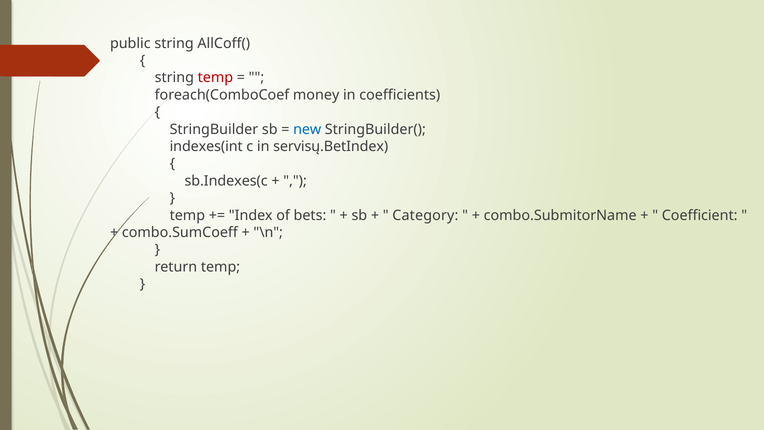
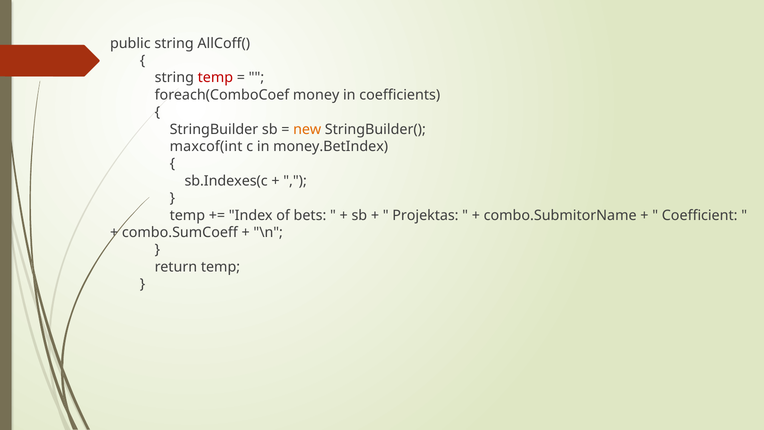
new colour: blue -> orange
indexes(int: indexes(int -> maxcof(int
servisų.BetIndex: servisų.BetIndex -> money.BetIndex
Category: Category -> Projektas
